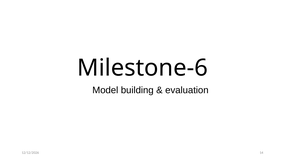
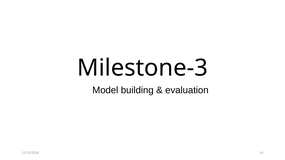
Milestone-6: Milestone-6 -> Milestone-3
